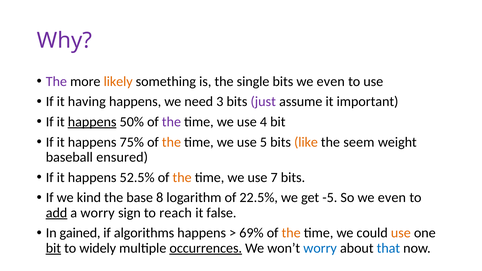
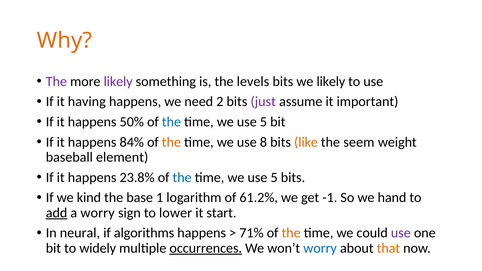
Why colour: purple -> orange
likely at (118, 81) colour: orange -> purple
single: single -> levels
bits we even: even -> likely
3: 3 -> 2
happens at (92, 122) underline: present -> none
the at (171, 122) colour: purple -> blue
4 at (263, 122): 4 -> 5
75%: 75% -> 84%
5: 5 -> 8
ensured: ensured -> element
52.5%: 52.5% -> 23.8%
the at (182, 178) colour: orange -> blue
7 at (274, 178): 7 -> 5
8: 8 -> 1
22.5%: 22.5% -> 61.2%
-5: -5 -> -1
So we even: even -> hand
reach: reach -> lower
false: false -> start
gained: gained -> neural
69%: 69% -> 71%
use at (401, 233) colour: orange -> purple
bit at (53, 248) underline: present -> none
that colour: blue -> orange
